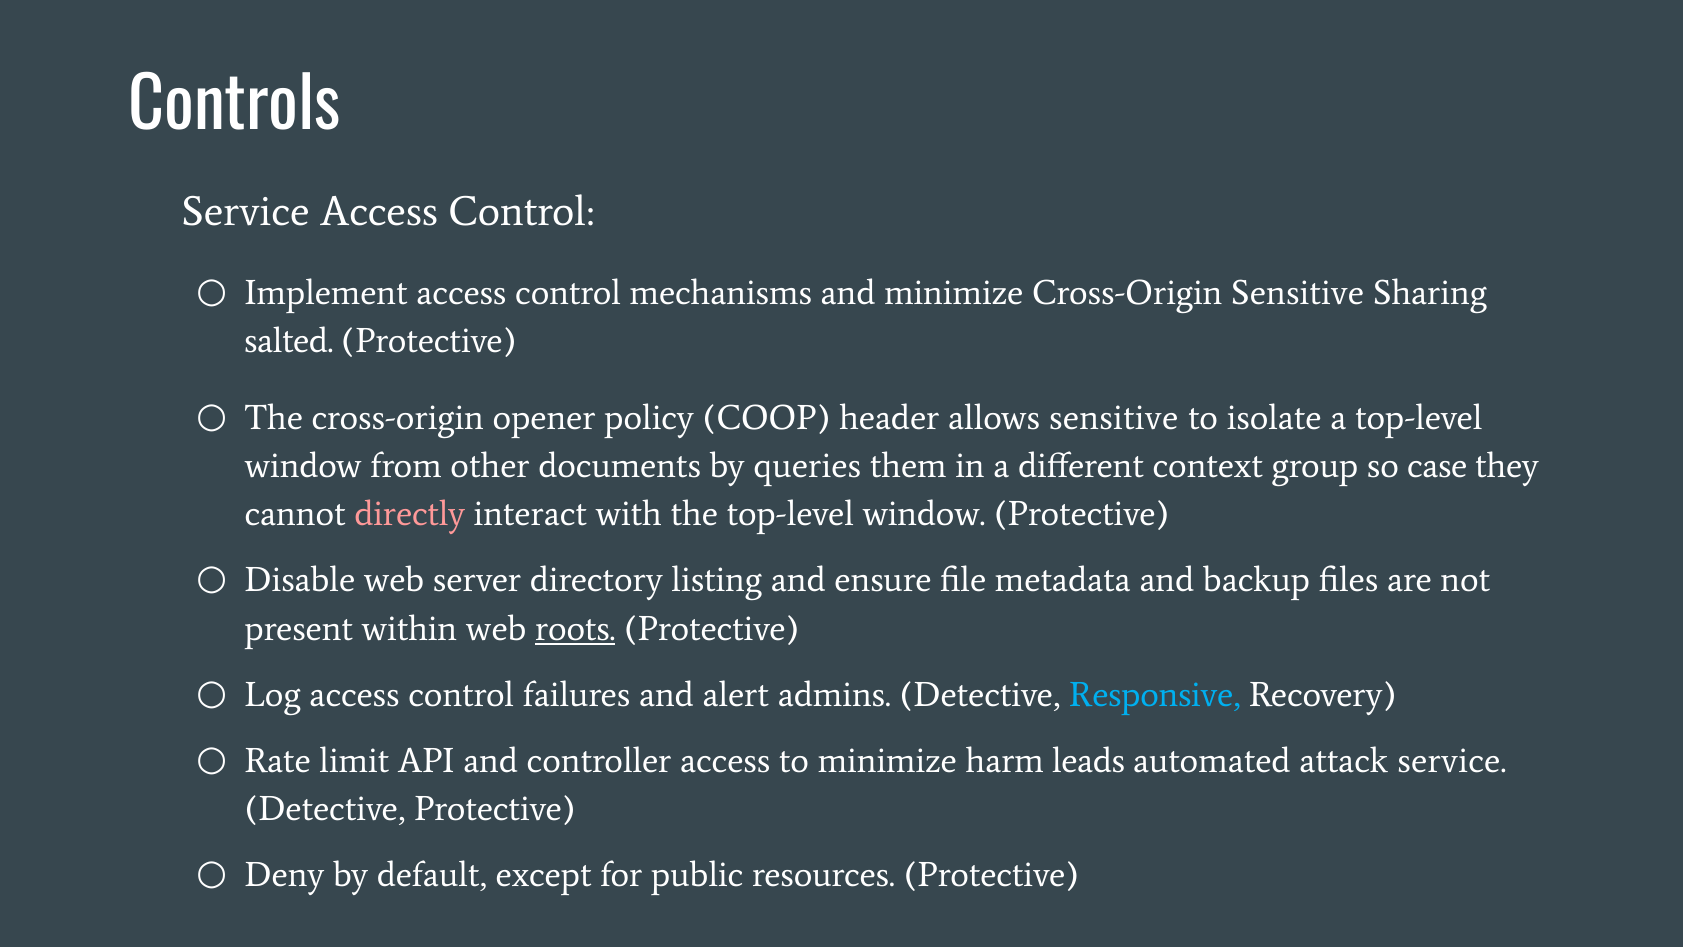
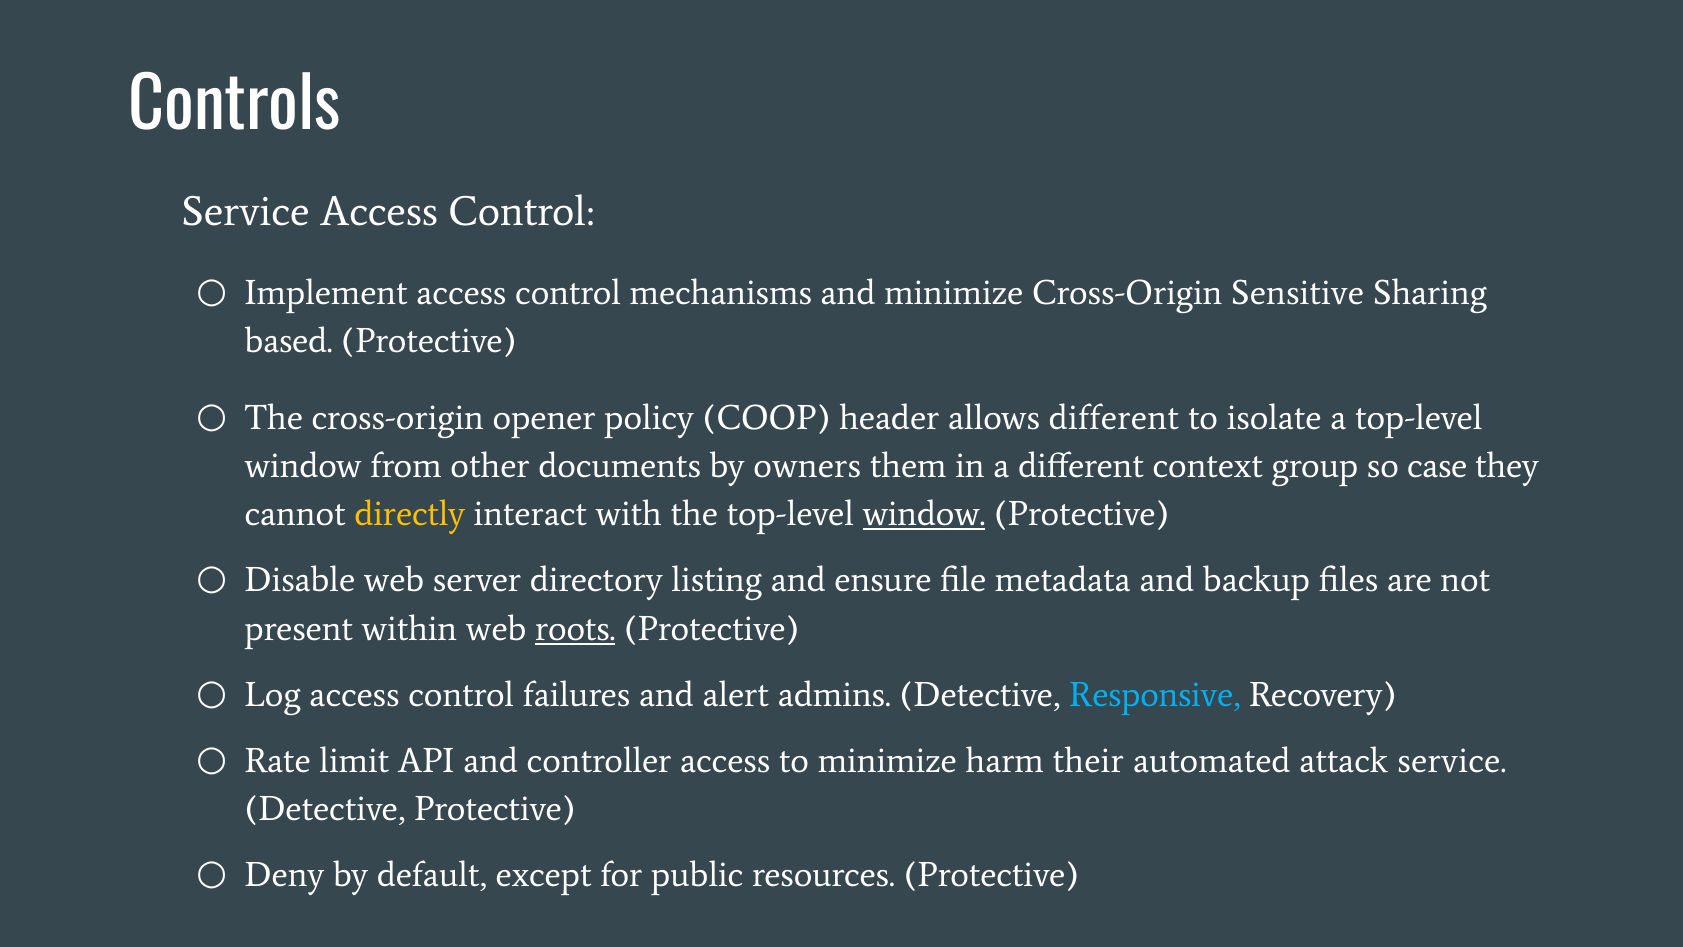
salted: salted -> based
allows sensitive: sensitive -> different
queries: queries -> owners
directly colour: pink -> yellow
window at (924, 514) underline: none -> present
leads: leads -> their
